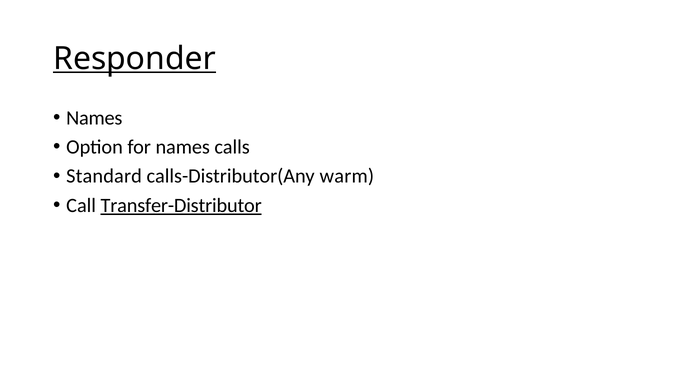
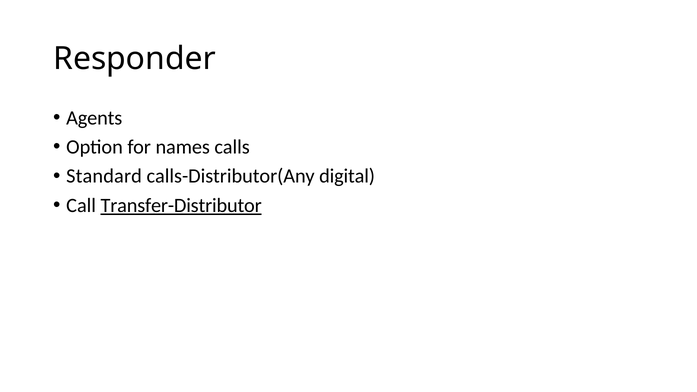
Responder underline: present -> none
Names at (94, 118): Names -> Agents
warm: warm -> digital
